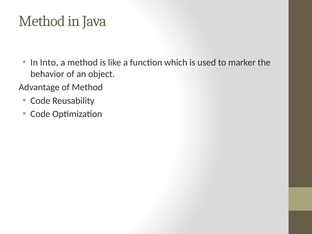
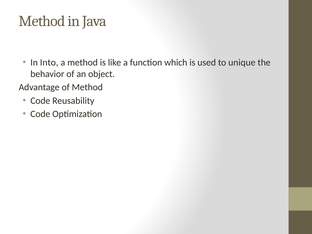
marker: marker -> unique
